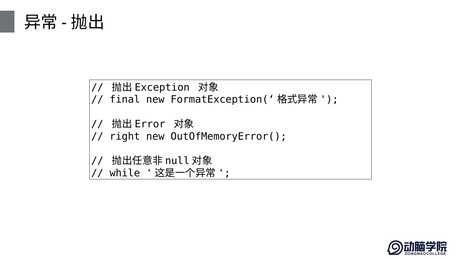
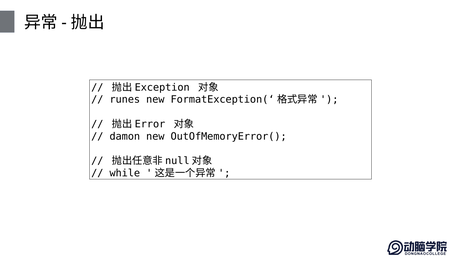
final: final -> runes
right: right -> damon
